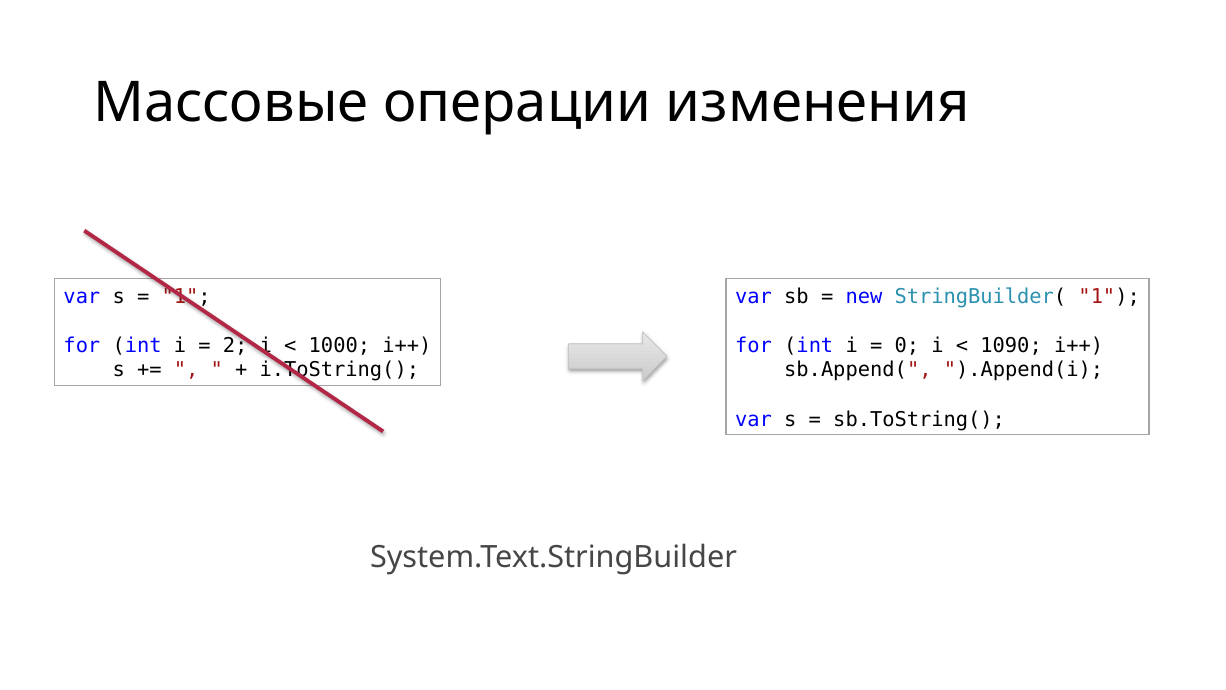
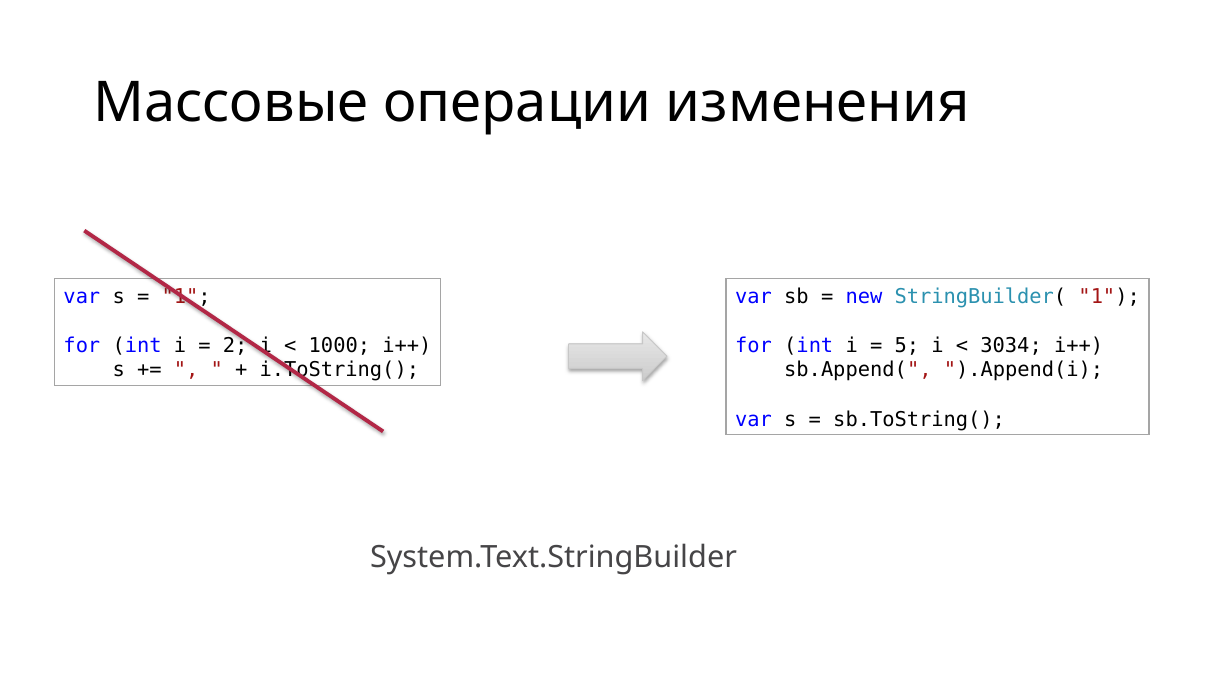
0: 0 -> 5
1090: 1090 -> 3034
